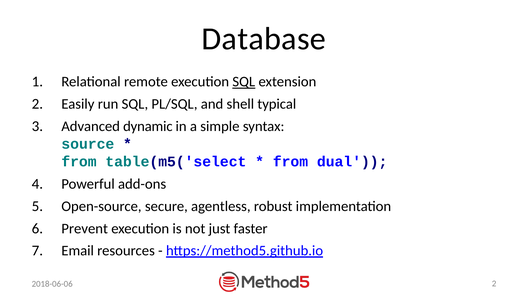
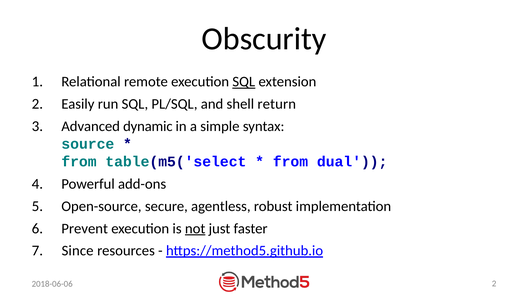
Database: Database -> Obscurity
typical: typical -> return
not underline: none -> present
Email: Email -> Since
